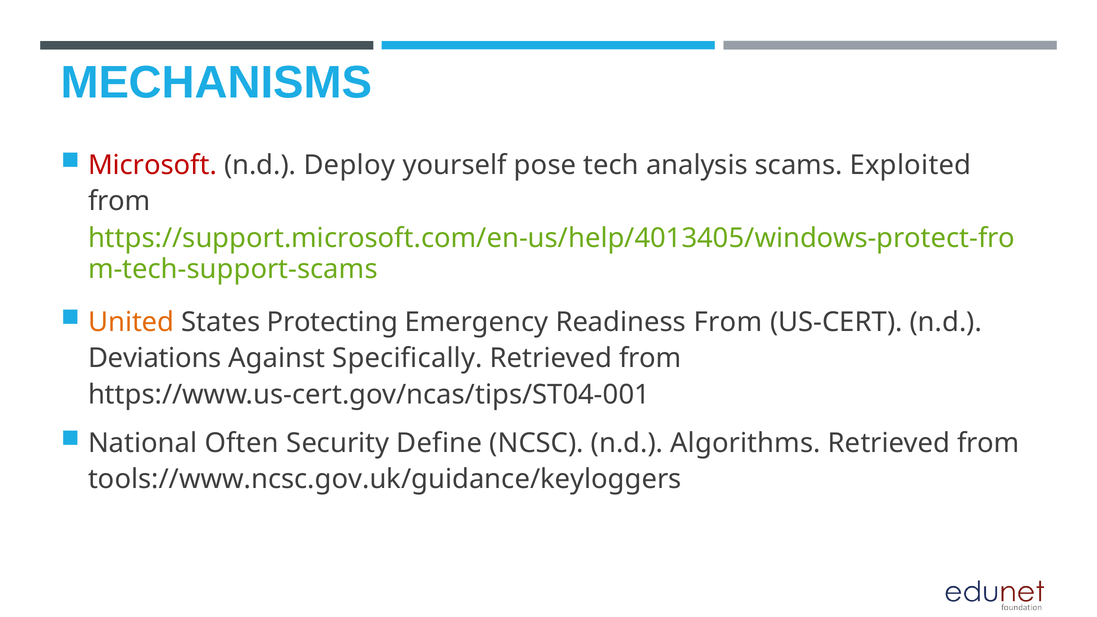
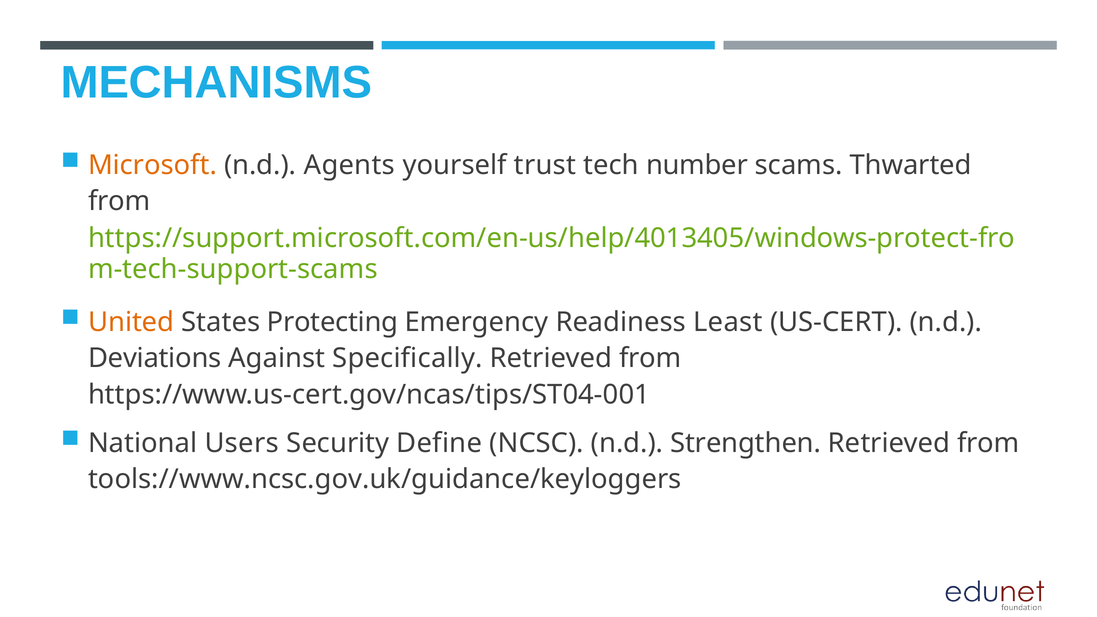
Microsoft colour: red -> orange
Deploy: Deploy -> Agents
pose: pose -> trust
analysis: analysis -> number
Exploited: Exploited -> Thwarted
Readiness From: From -> Least
Often: Often -> Users
Algorithms: Algorithms -> Strengthen
